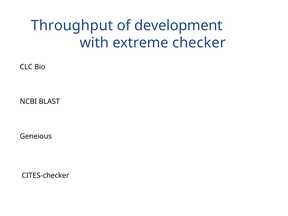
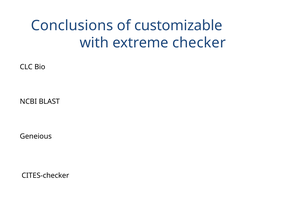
Throughput: Throughput -> Conclusions
development: development -> customizable
